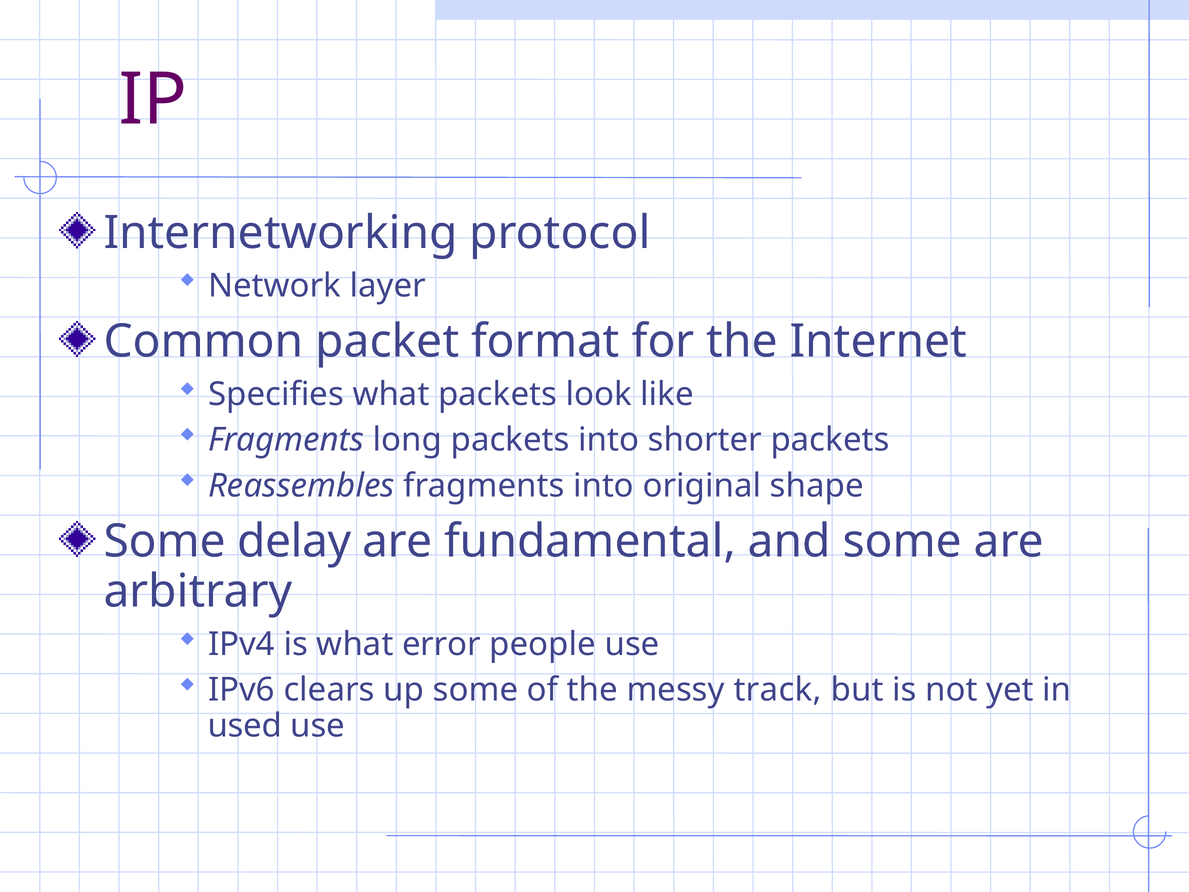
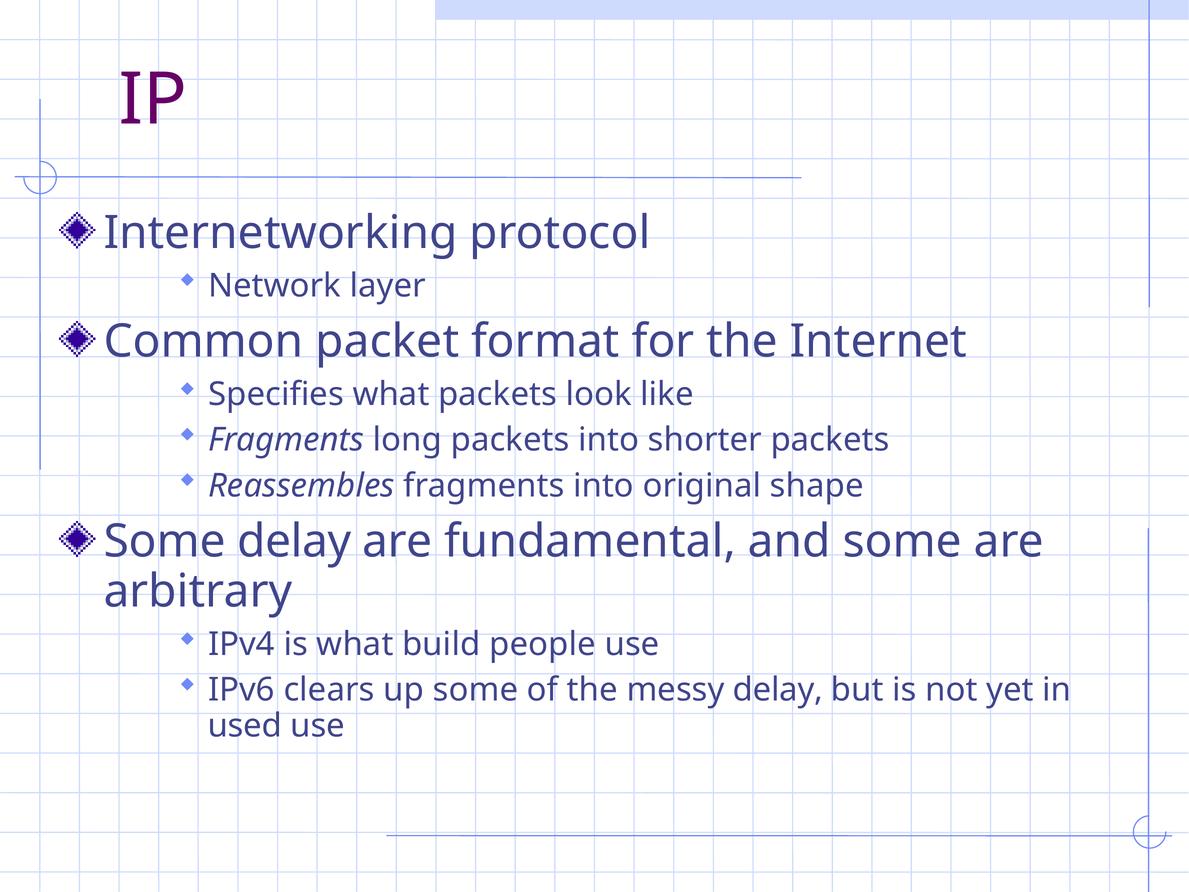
error: error -> build
messy track: track -> delay
